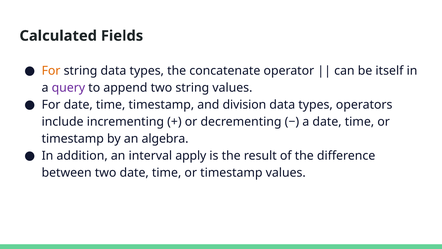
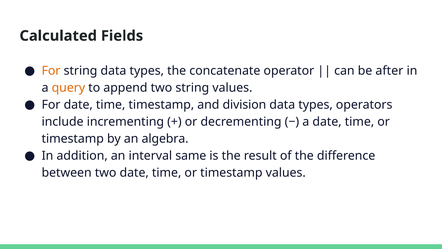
itself: itself -> after
query colour: purple -> orange
apply: apply -> same
